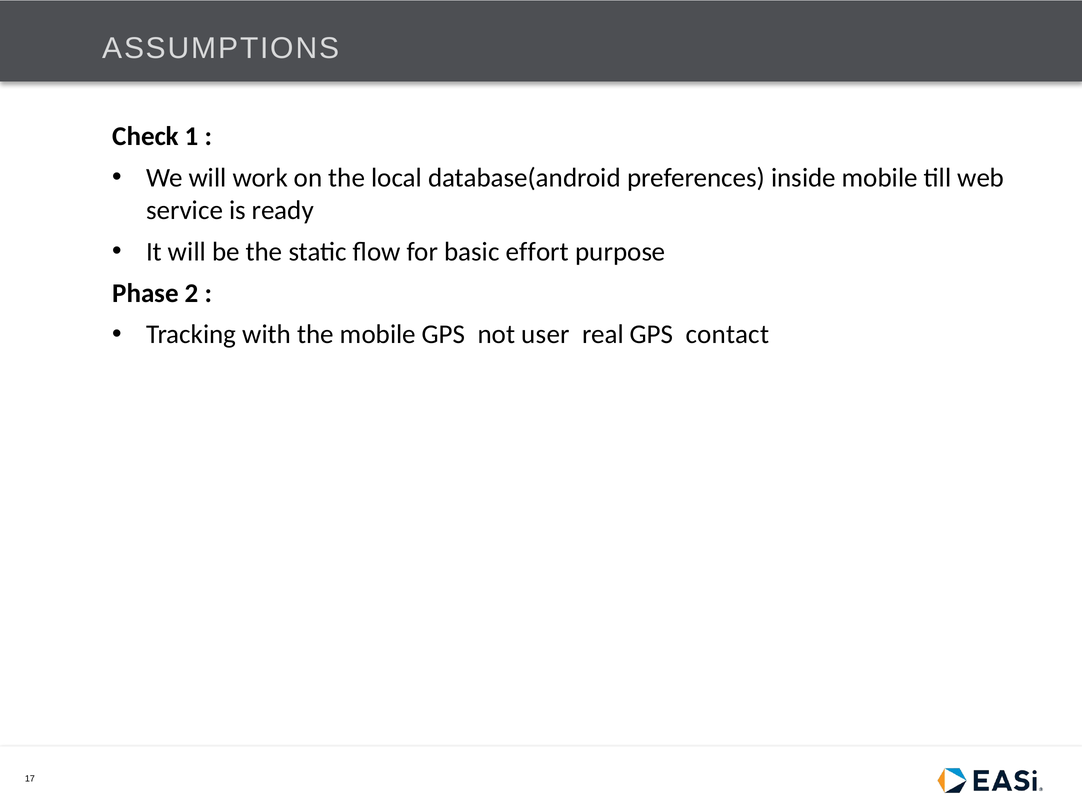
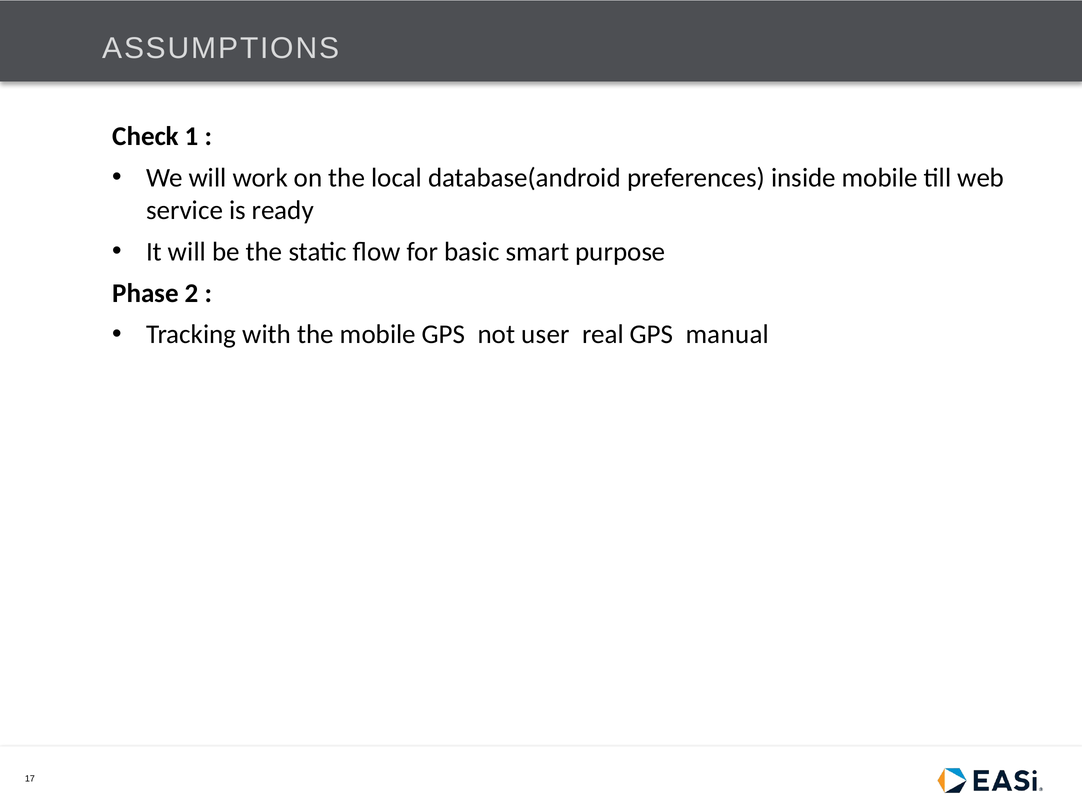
effort: effort -> smart
contact: contact -> manual
